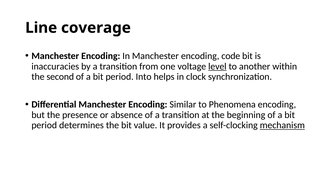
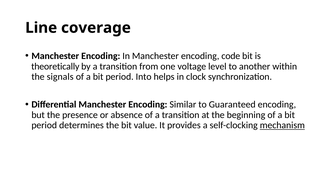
inaccuracies: inaccuracies -> theoretically
level underline: present -> none
second: second -> signals
Phenomena: Phenomena -> Guaranteed
